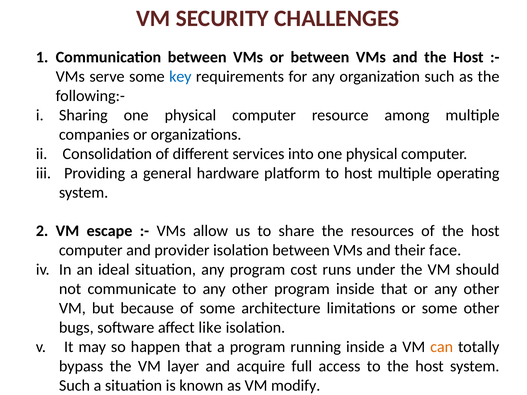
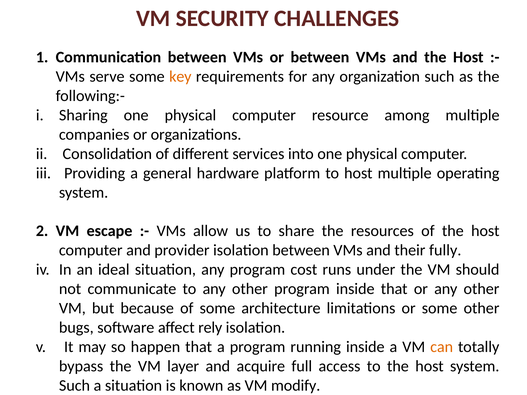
key colour: blue -> orange
face: face -> fully
like: like -> rely
